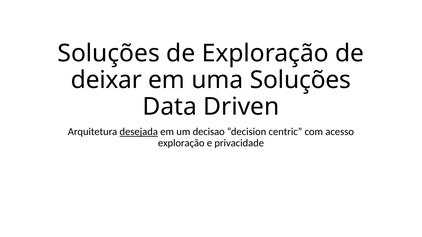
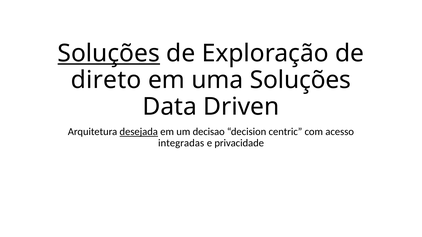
Soluções at (109, 54) underline: none -> present
deixar: deixar -> direto
exploração at (181, 143): exploração -> integradas
